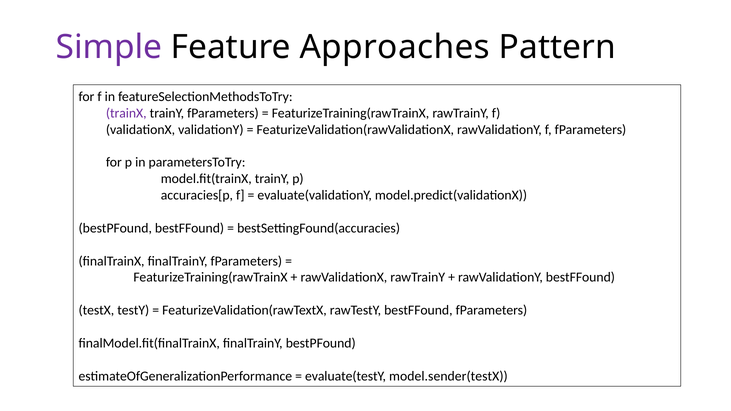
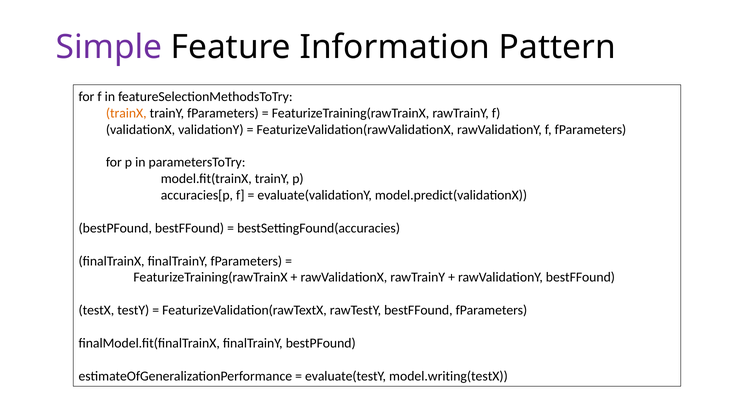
Approaches: Approaches -> Information
trainX colour: purple -> orange
model.sender(testX: model.sender(testX -> model.writing(testX
